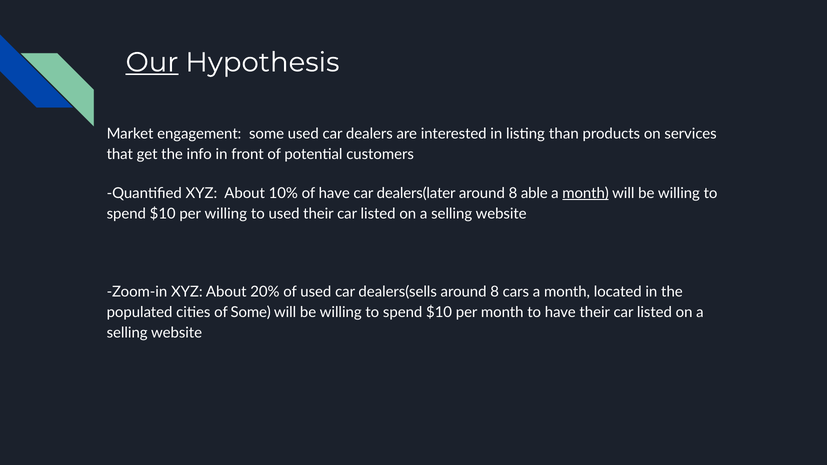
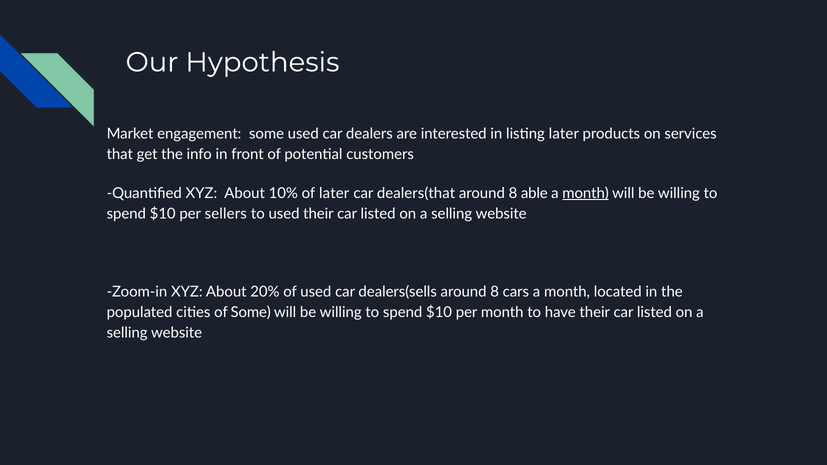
Our underline: present -> none
listing than: than -> later
of have: have -> later
dealers(later: dealers(later -> dealers(that
per willing: willing -> sellers
